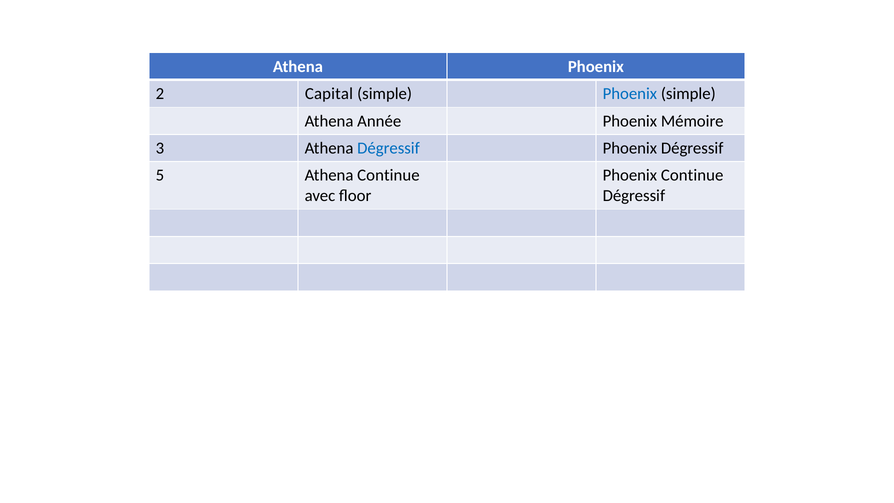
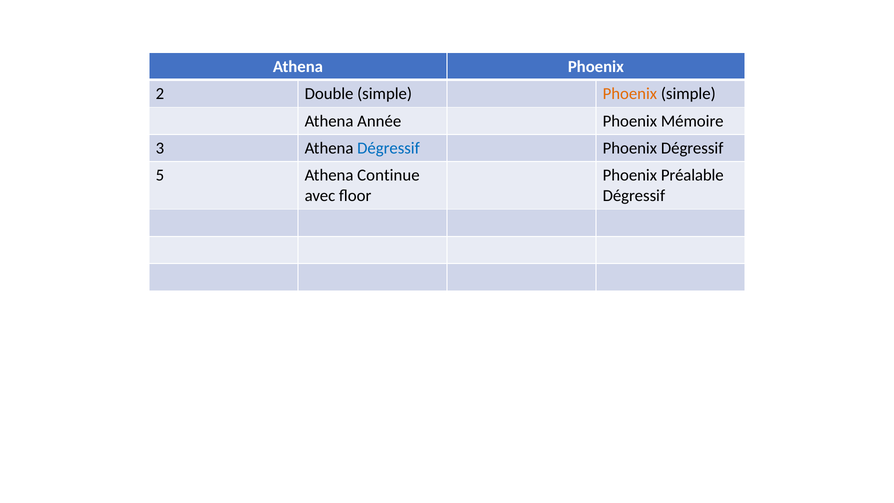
Capital: Capital -> Double
Phoenix at (630, 94) colour: blue -> orange
Phoenix Continue: Continue -> Préalable
